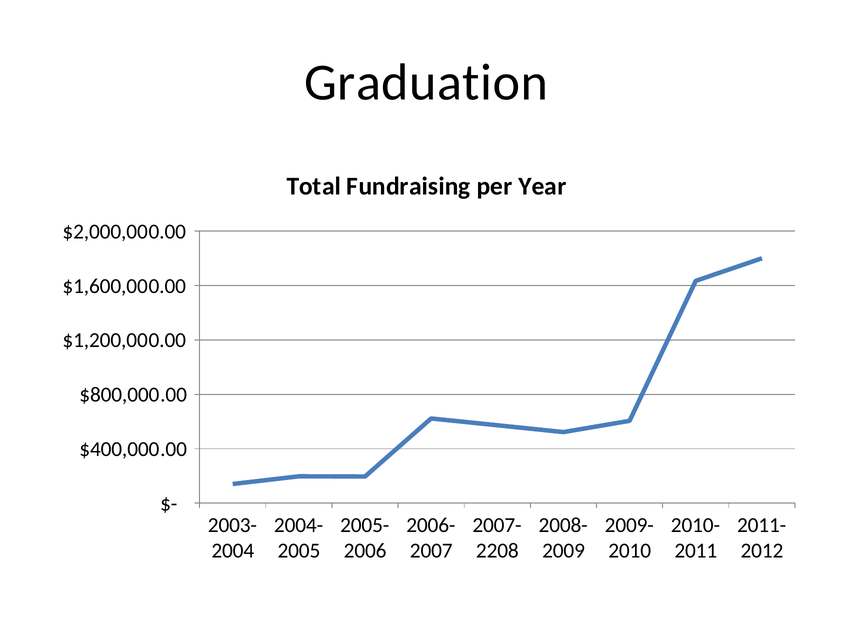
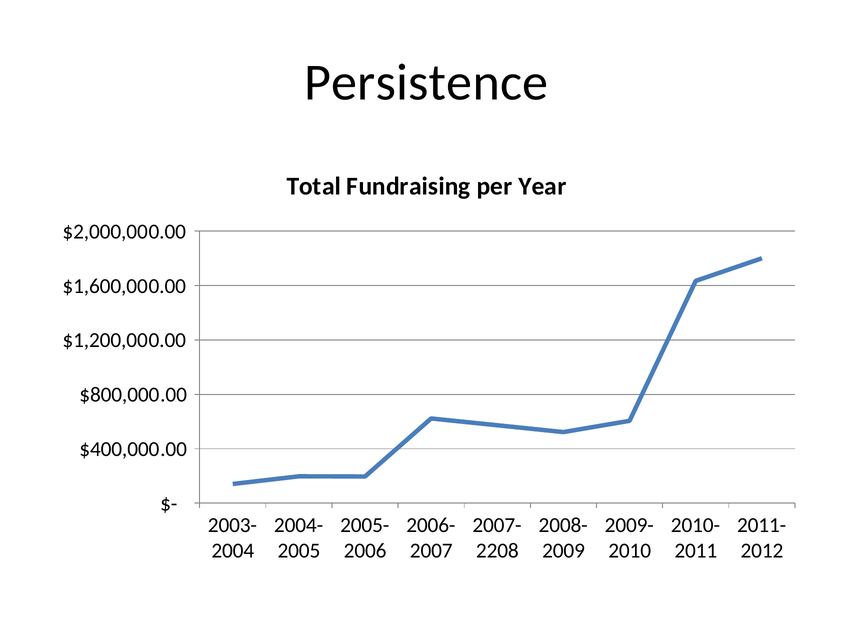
Graduation: Graduation -> Persistence
